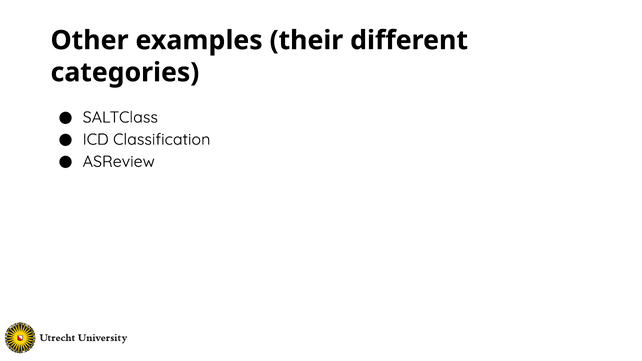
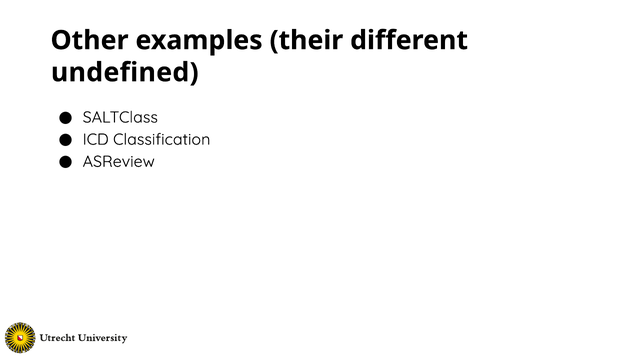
categories: categories -> undefined
